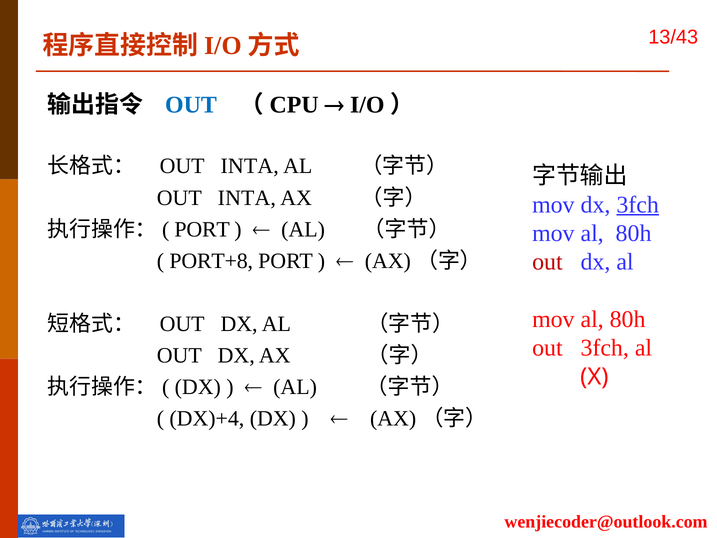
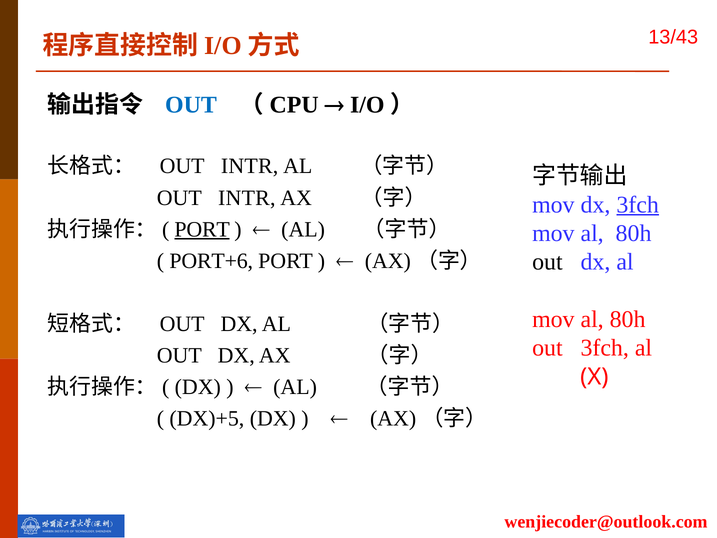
INTA at (250, 166): INTA -> INTR
INTA at (247, 198): INTA -> INTR
PORT at (202, 229) underline: none -> present
PORT+8: PORT+8 -> PORT+6
out at (547, 262) colour: red -> black
DX)+4: DX)+4 -> DX)+5
